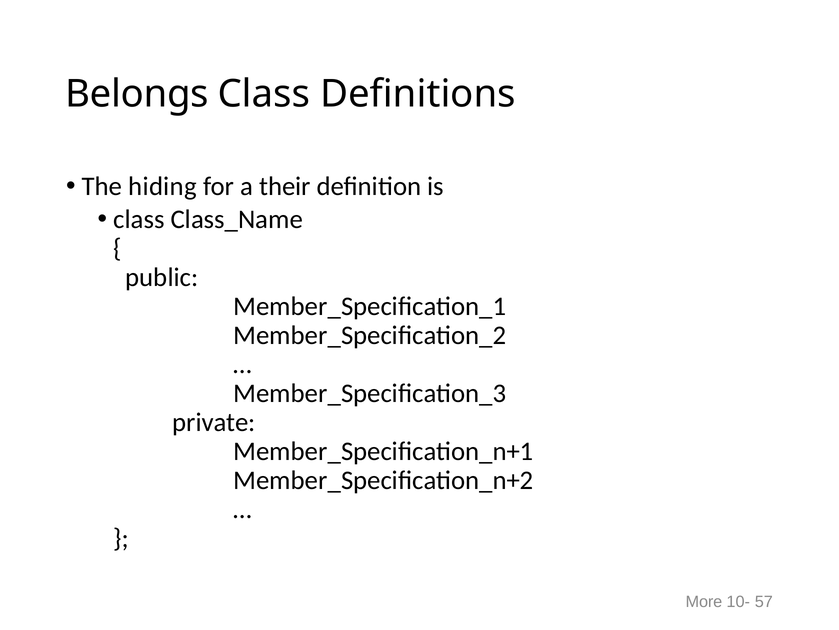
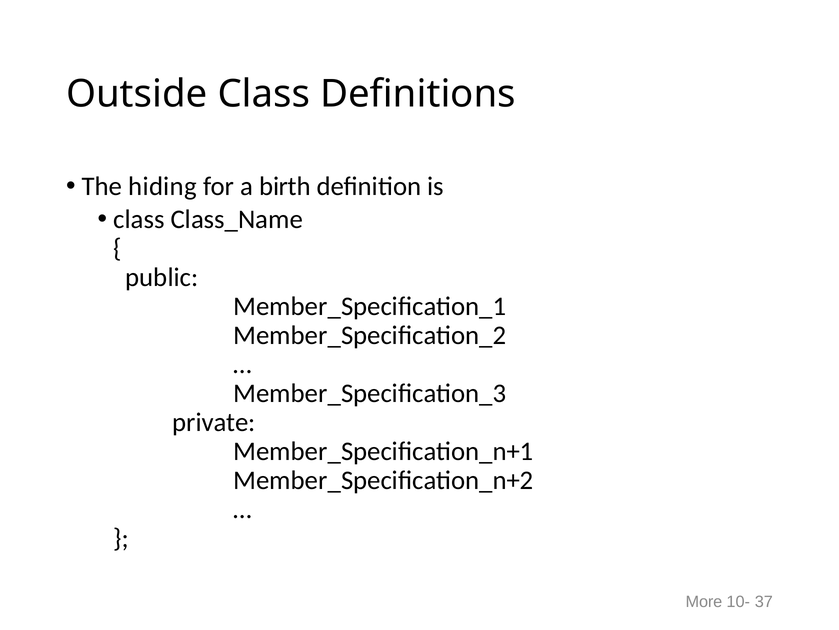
Belongs: Belongs -> Outside
their: their -> birth
57: 57 -> 37
